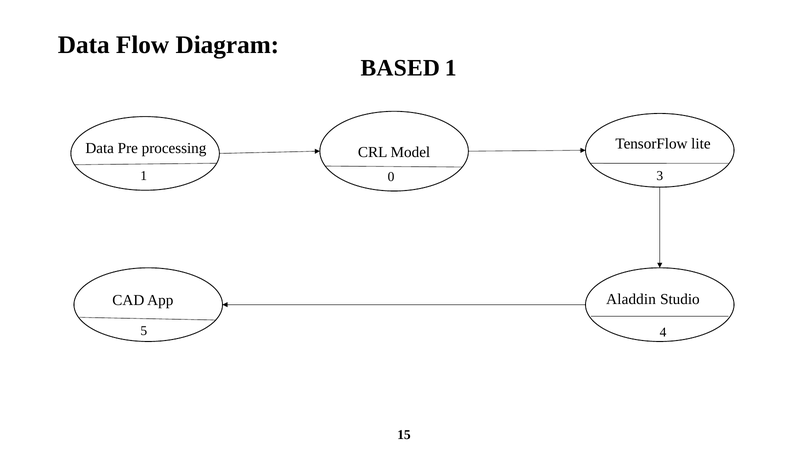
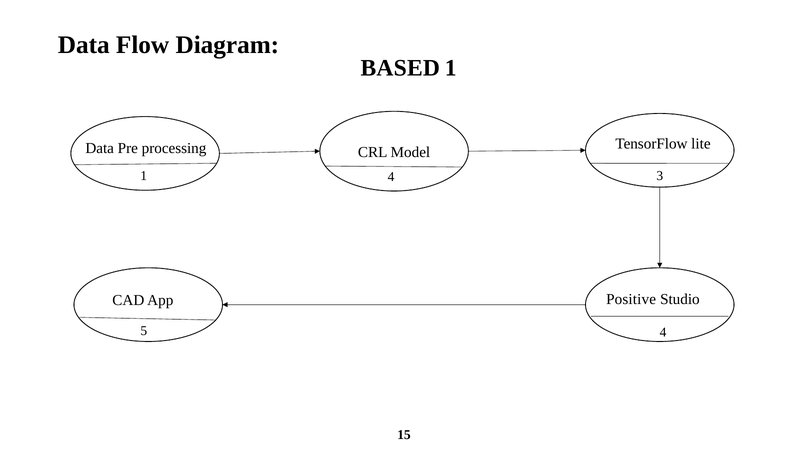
1 0: 0 -> 4
Aladdin: Aladdin -> Positive
